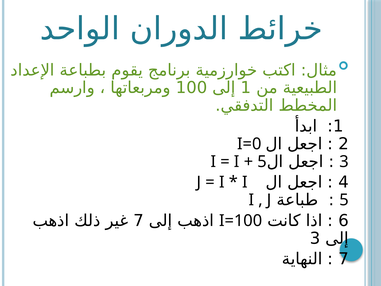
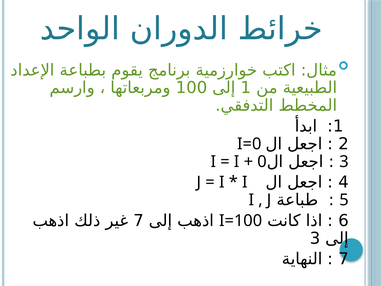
5 at (262, 162): 5 -> 0
